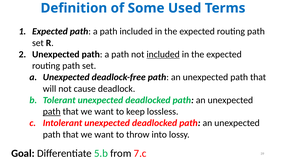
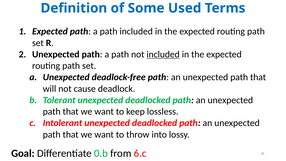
path at (52, 111) underline: present -> none
5.b: 5.b -> 0.b
7.c: 7.c -> 6.c
